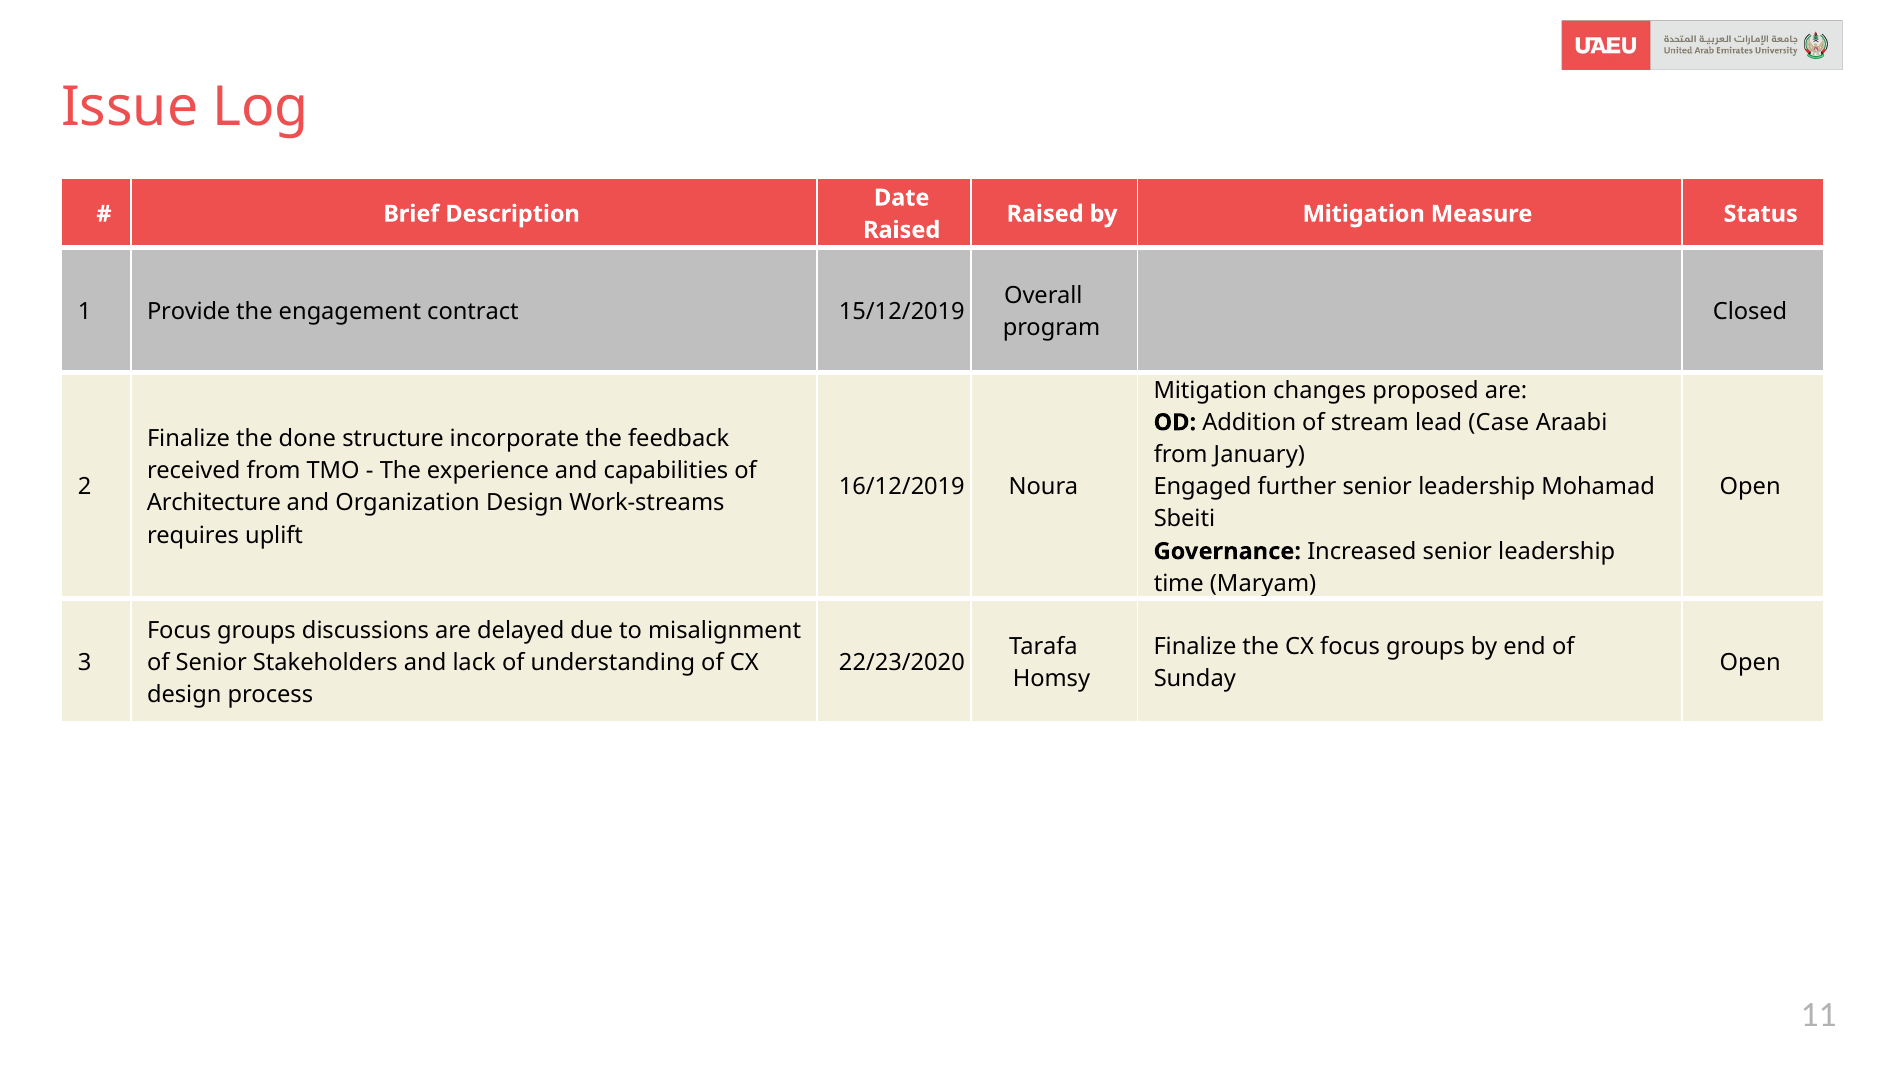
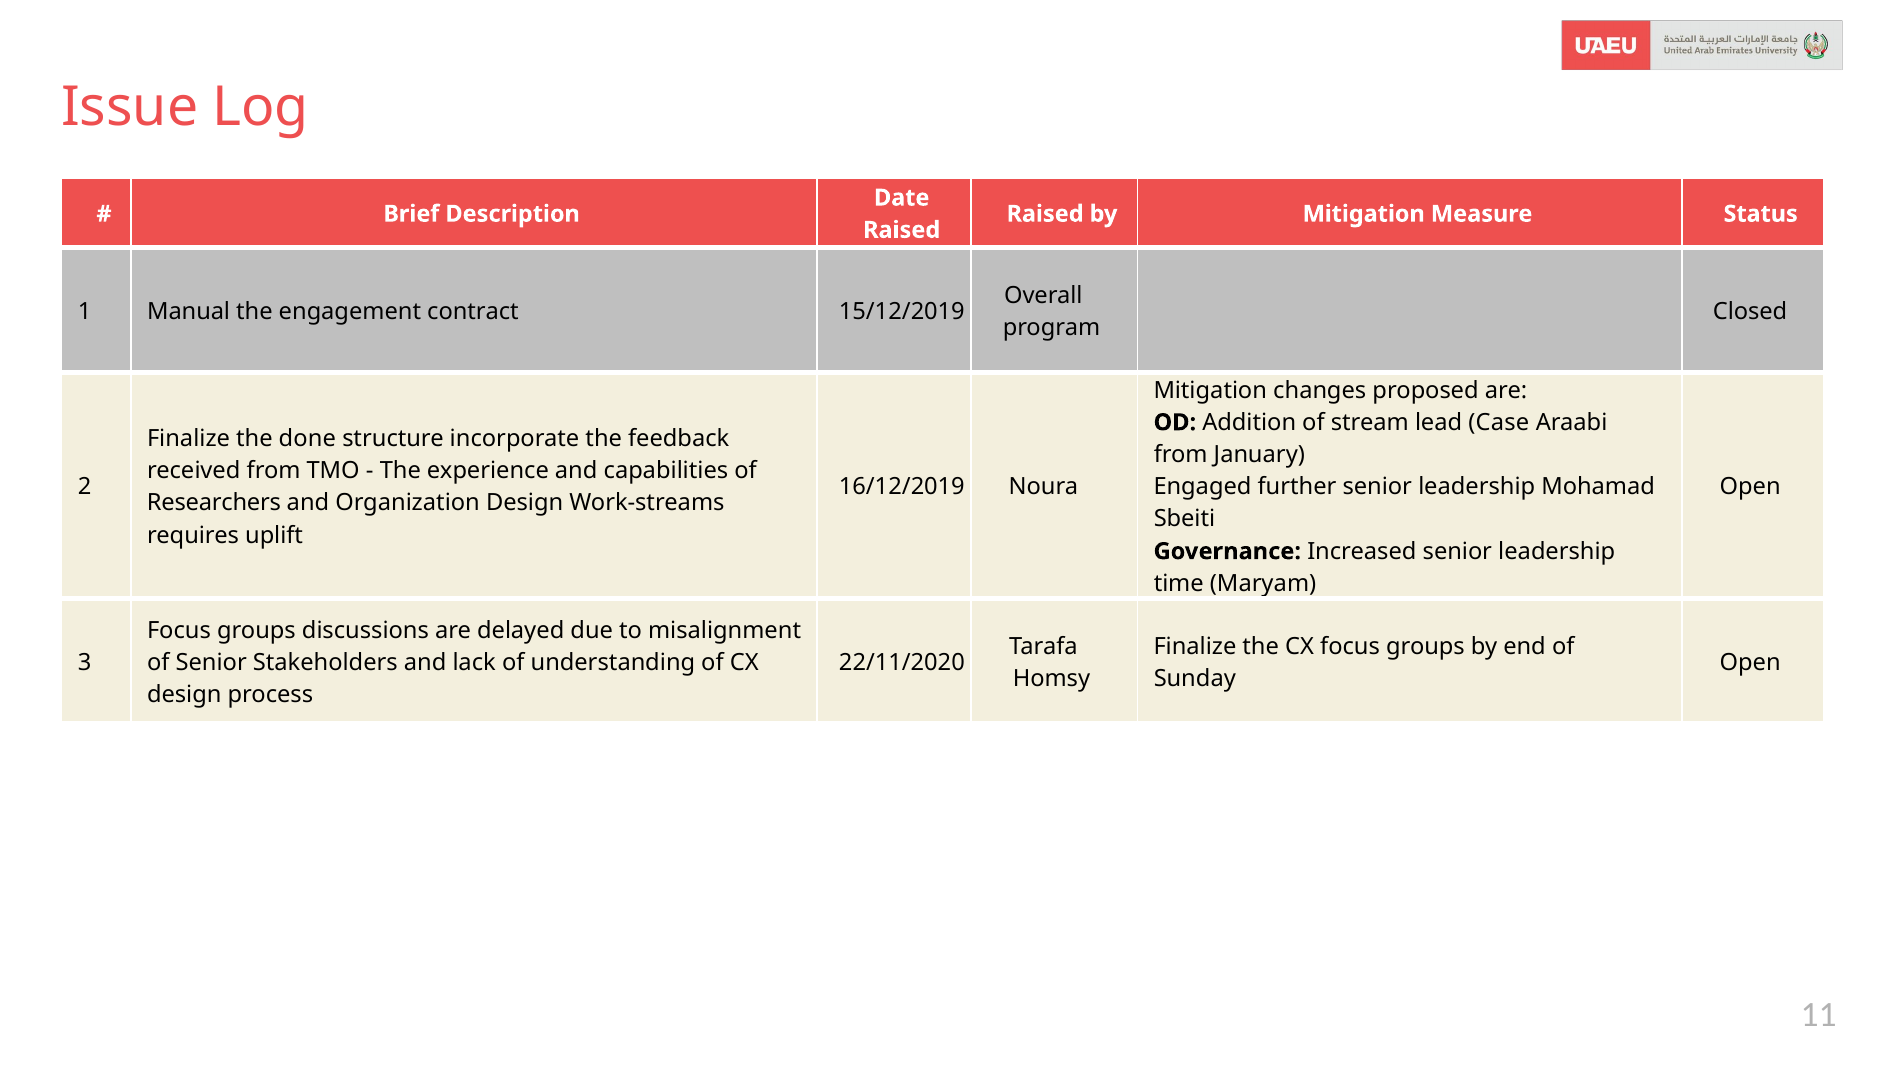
Provide: Provide -> Manual
Architecture: Architecture -> Researchers
22/23/2020: 22/23/2020 -> 22/11/2020
